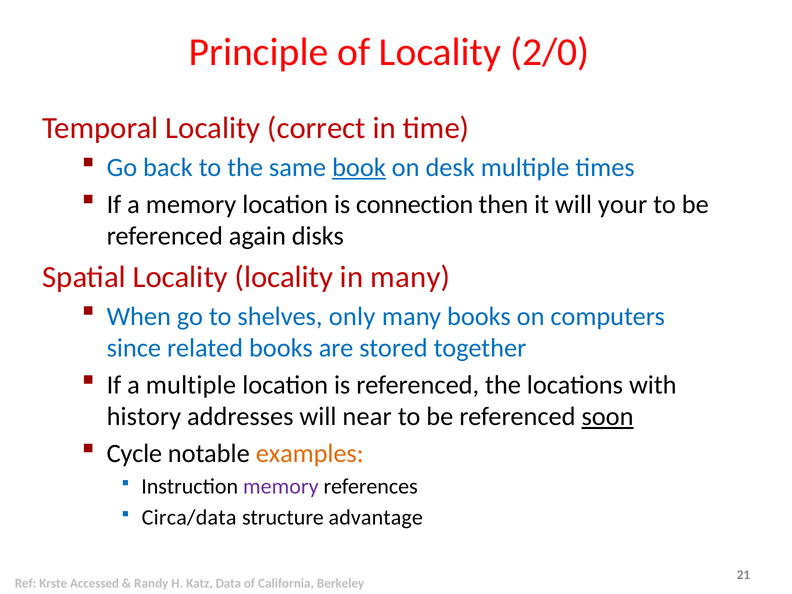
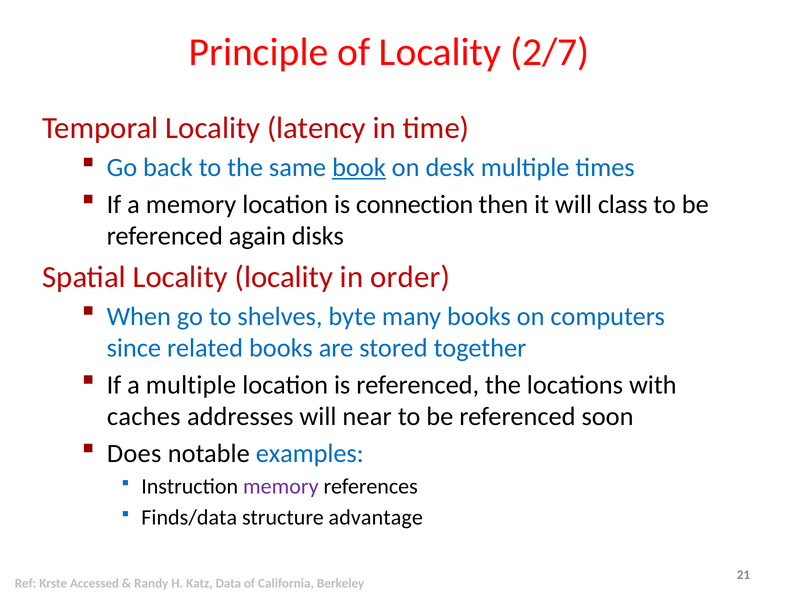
2/0: 2/0 -> 2/7
correct: correct -> latency
your: your -> class
in many: many -> order
only: only -> byte
history: history -> caches
soon underline: present -> none
Cycle: Cycle -> Does
examples colour: orange -> blue
Circa/data: Circa/data -> Finds/data
